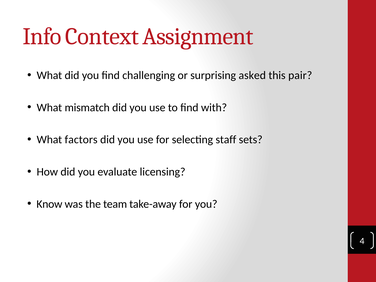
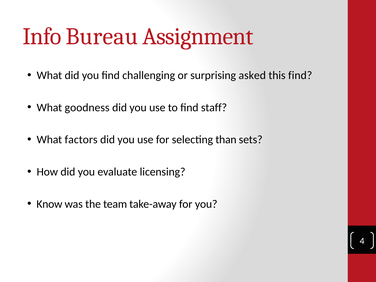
Context: Context -> Bureau
this pair: pair -> find
mismatch: mismatch -> goodness
with: with -> staff
staff: staff -> than
